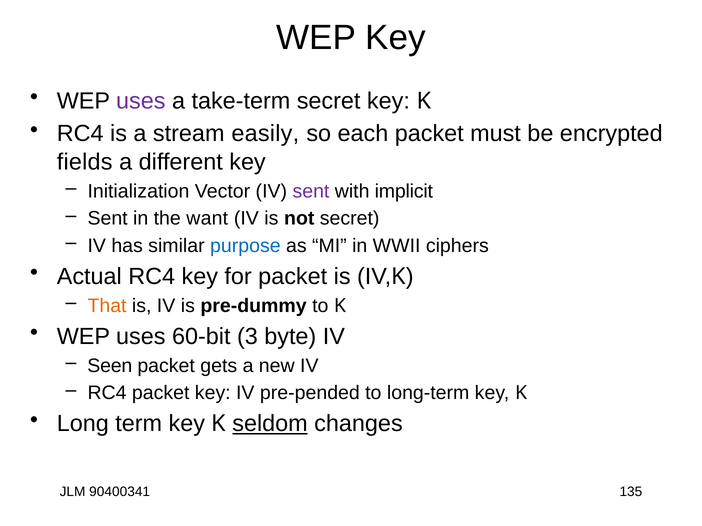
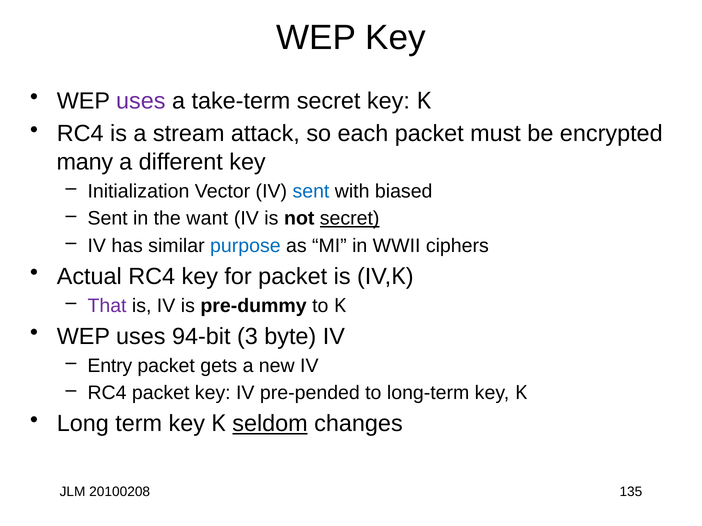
easily: easily -> attack
fields: fields -> many
sent at (311, 191) colour: purple -> blue
implicit: implicit -> biased
secret at (350, 219) underline: none -> present
That colour: orange -> purple
60-bit: 60-bit -> 94-bit
Seen: Seen -> Entry
90400341: 90400341 -> 20100208
